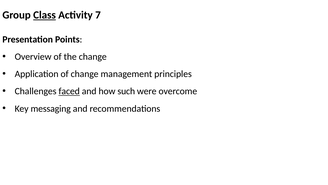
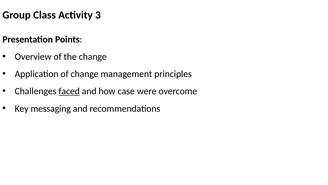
Class underline: present -> none
7: 7 -> 3
such: such -> case
